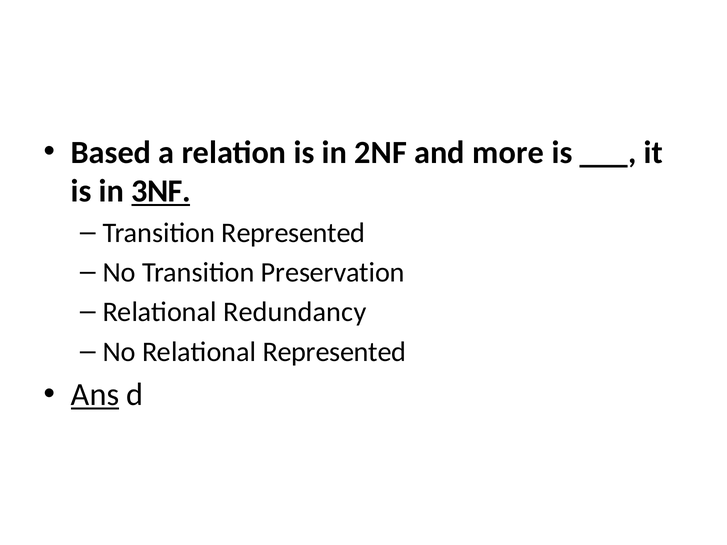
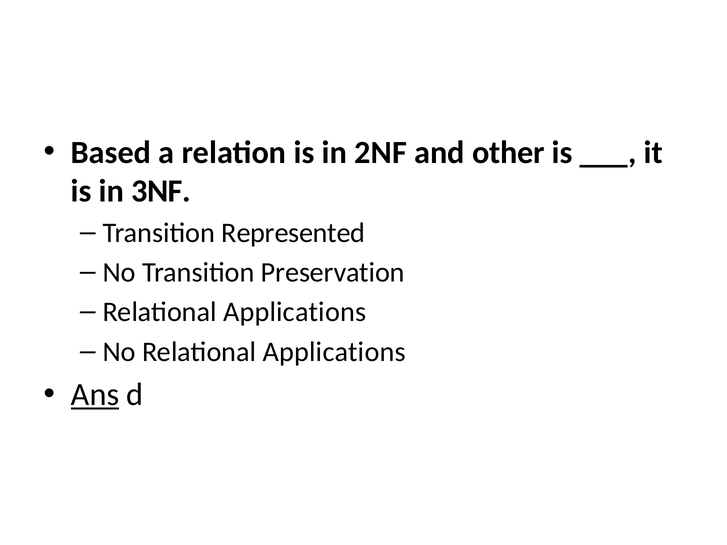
more: more -> other
3NF underline: present -> none
Redundancy at (295, 312): Redundancy -> Applications
No Relational Represented: Represented -> Applications
